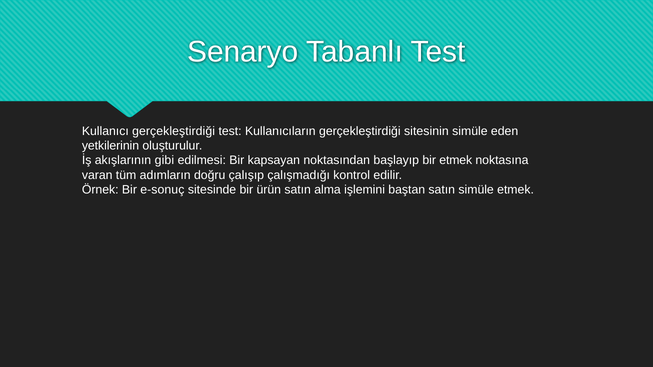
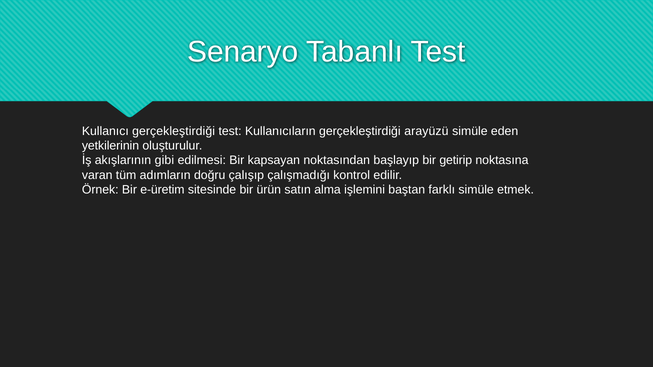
sitesinin: sitesinin -> arayüzü
bir etmek: etmek -> getirip
e-sonuç: e-sonuç -> e-üretim
baştan satın: satın -> farklı
